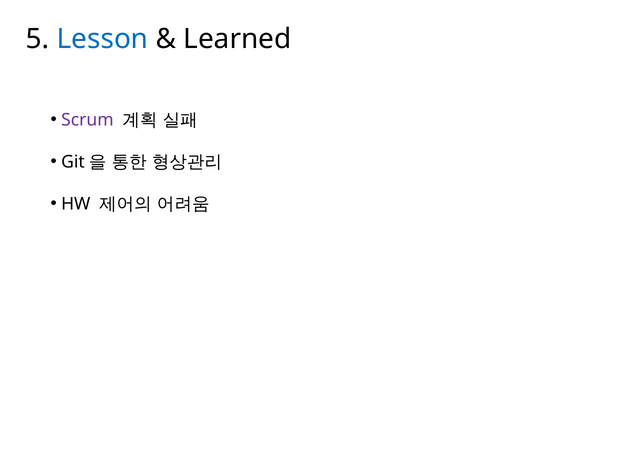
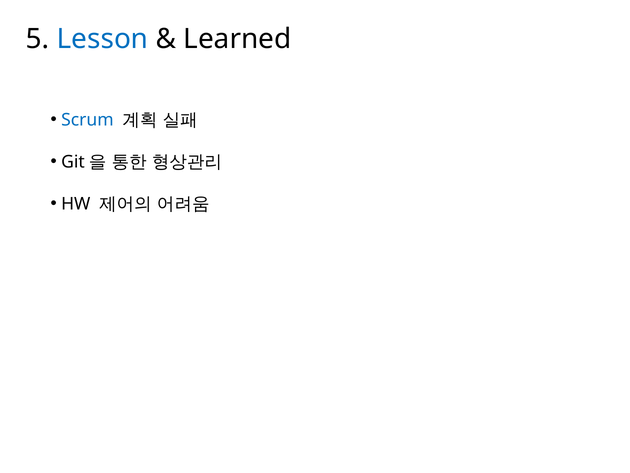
Scrum colour: purple -> blue
